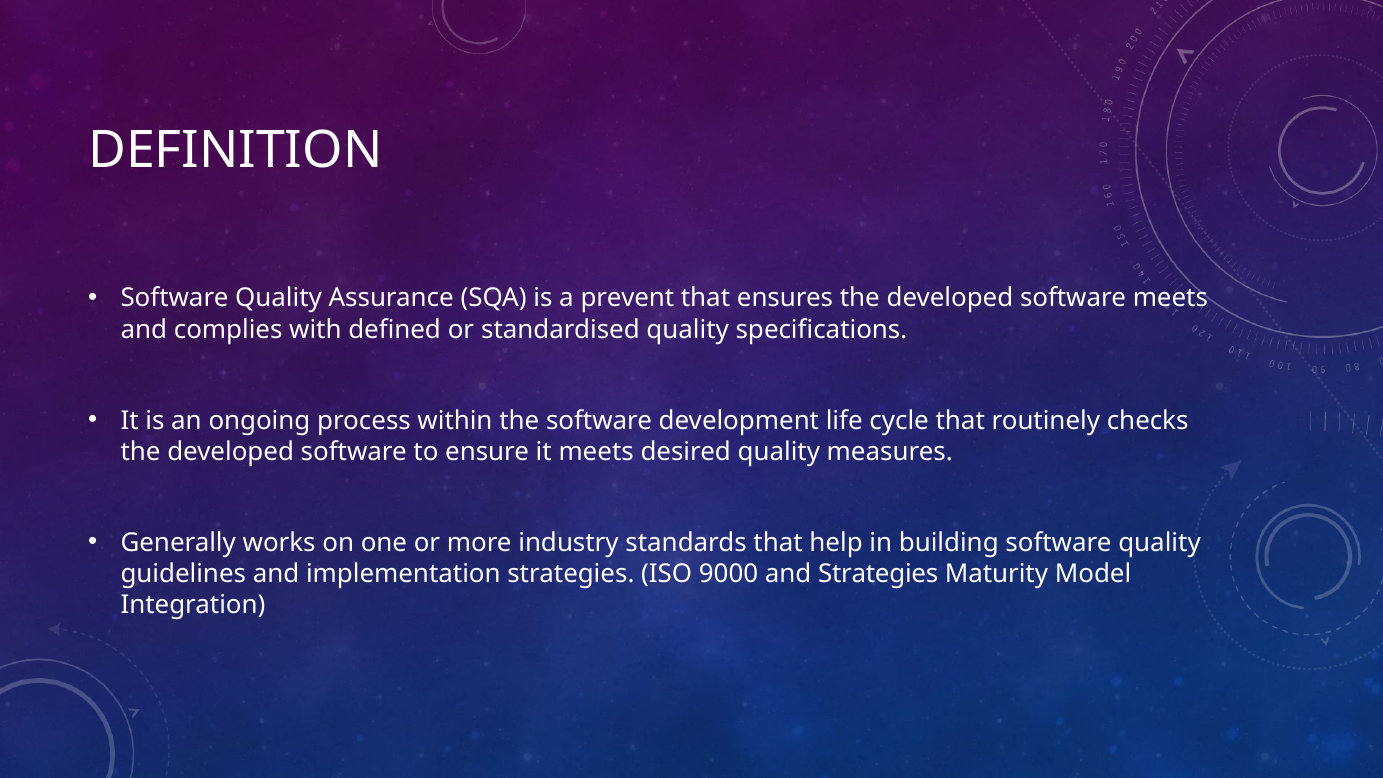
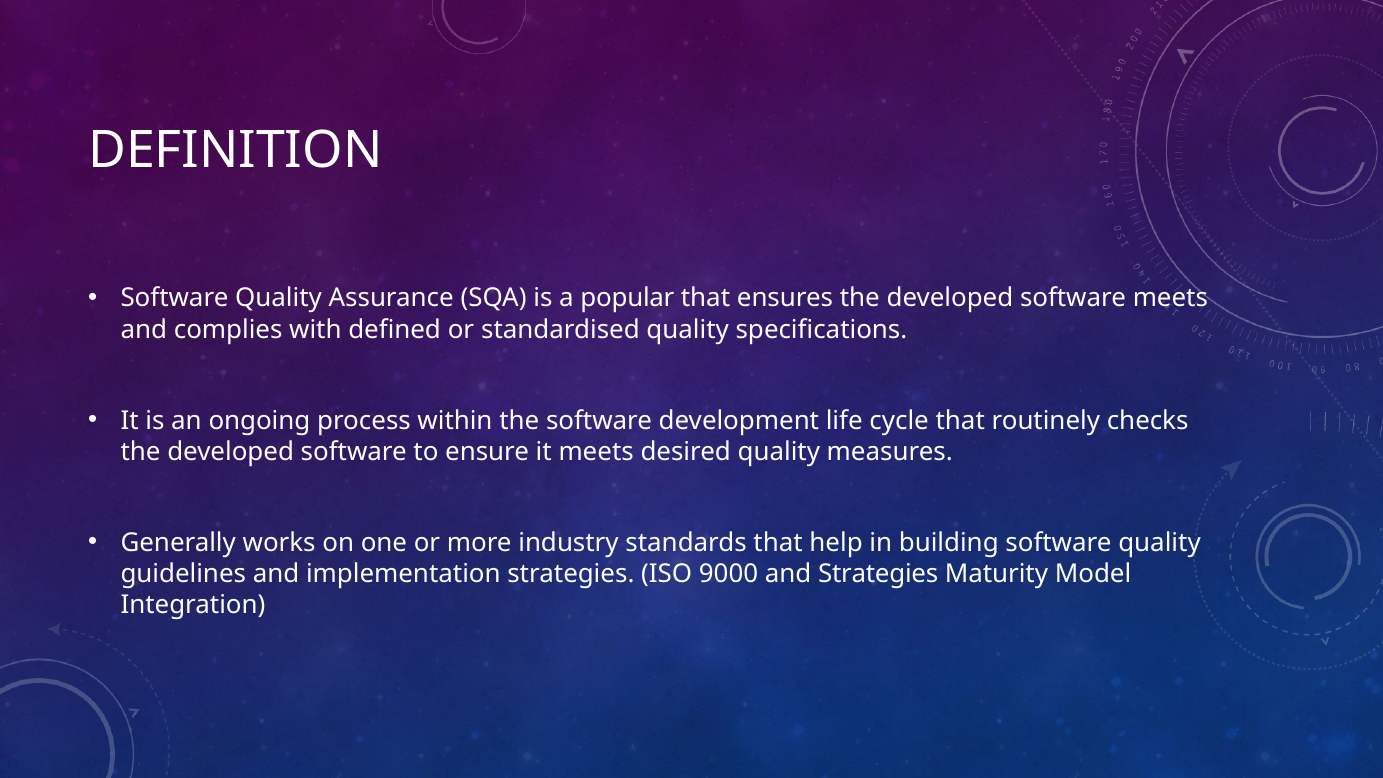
prevent: prevent -> popular
